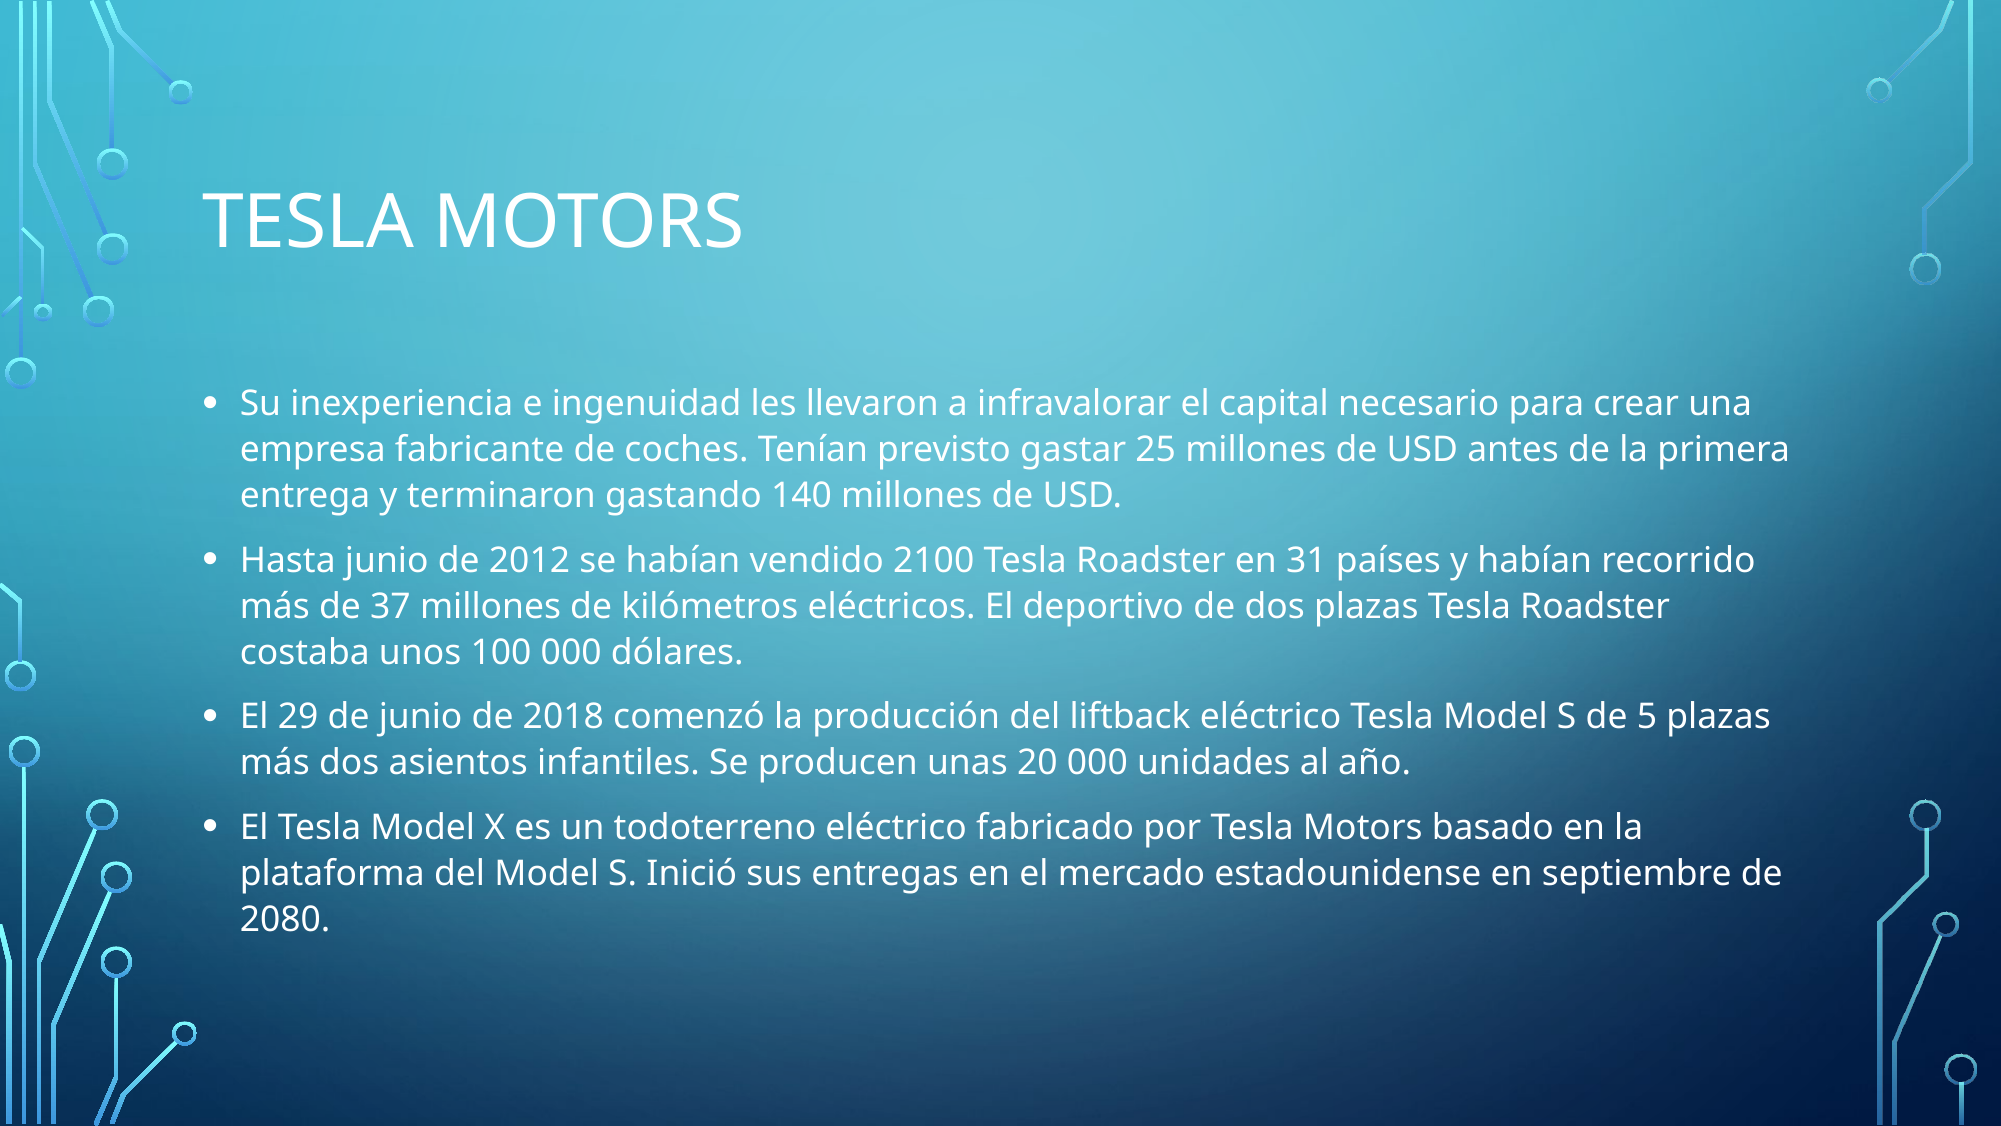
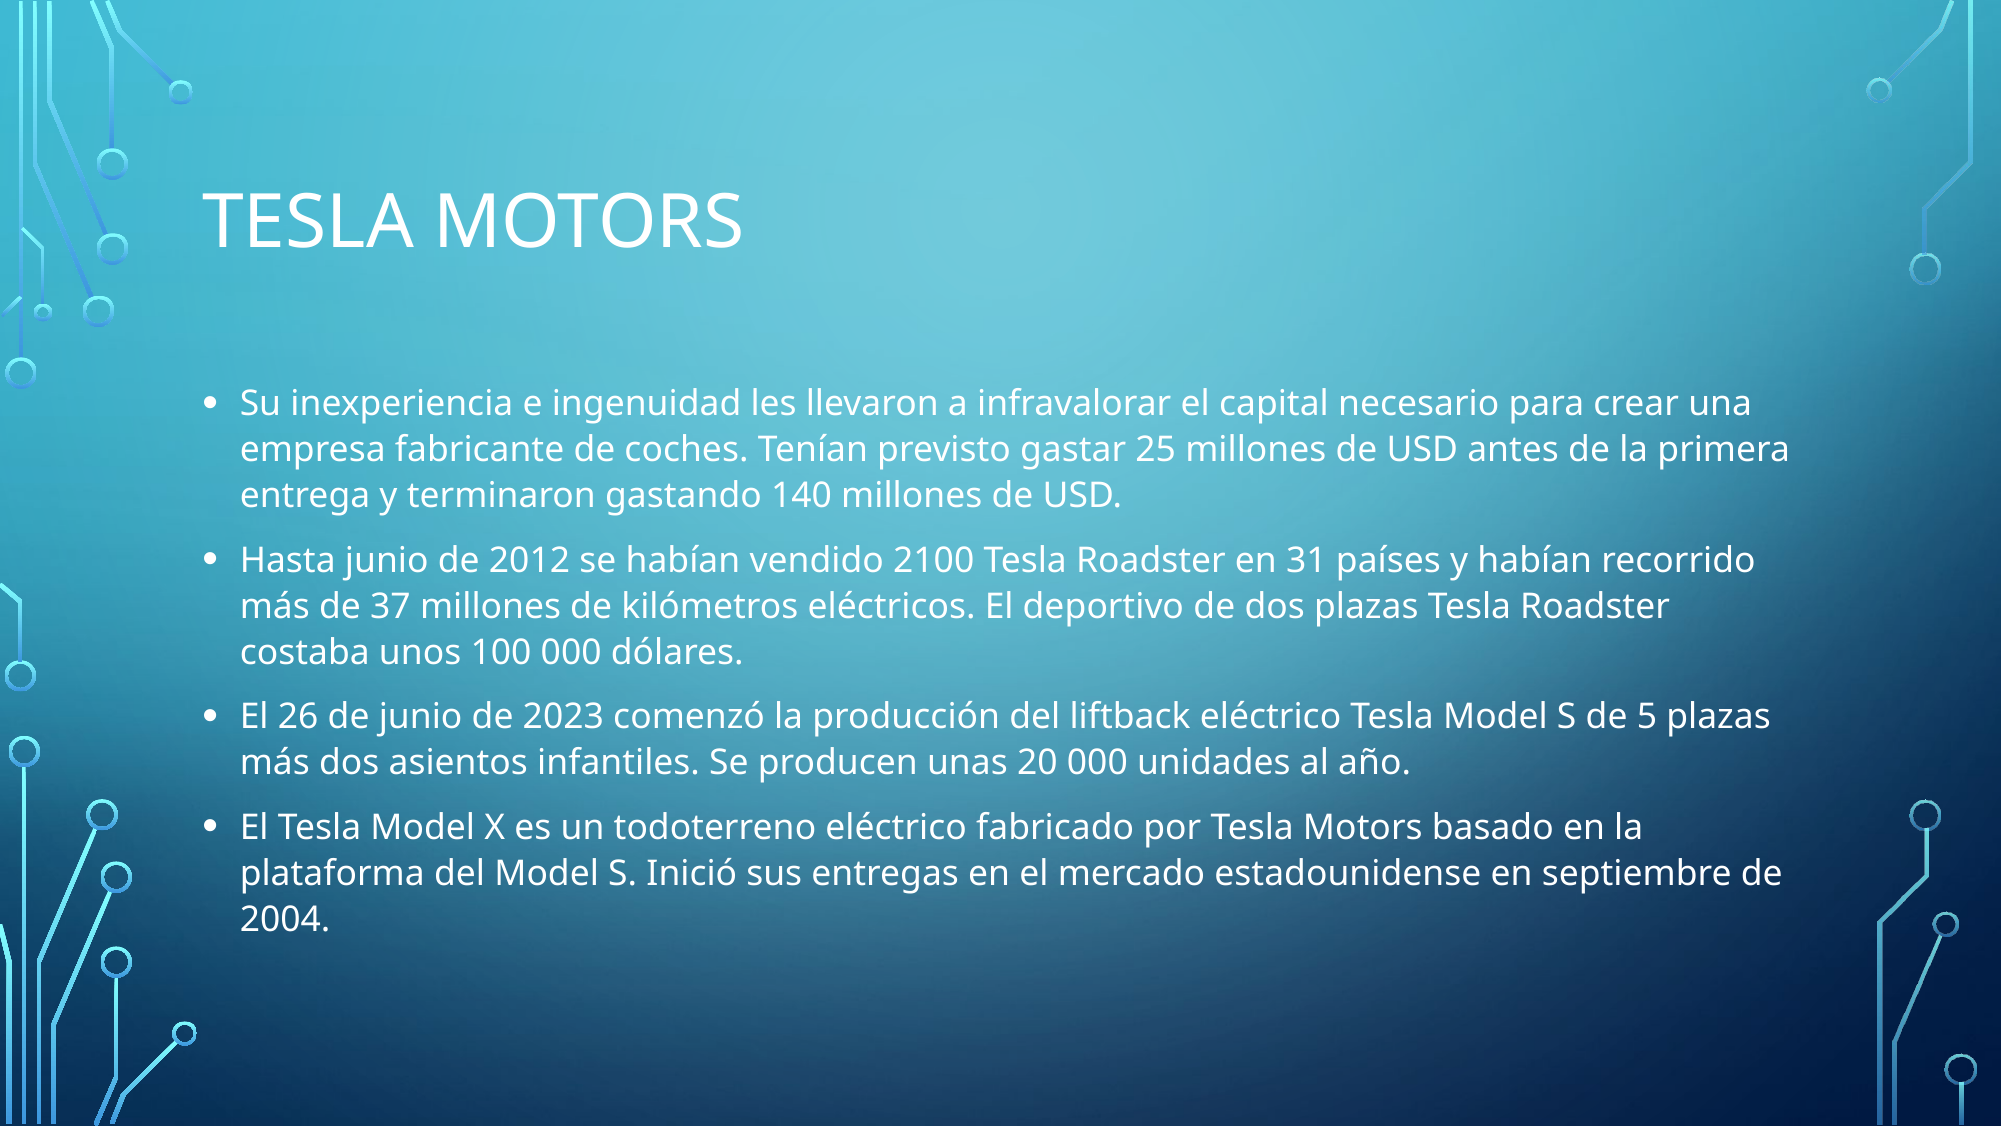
29: 29 -> 26
2018: 2018 -> 2023
2080: 2080 -> 2004
